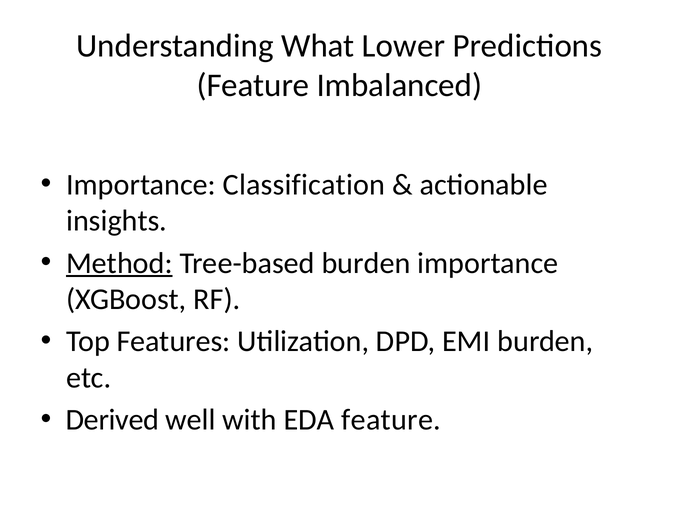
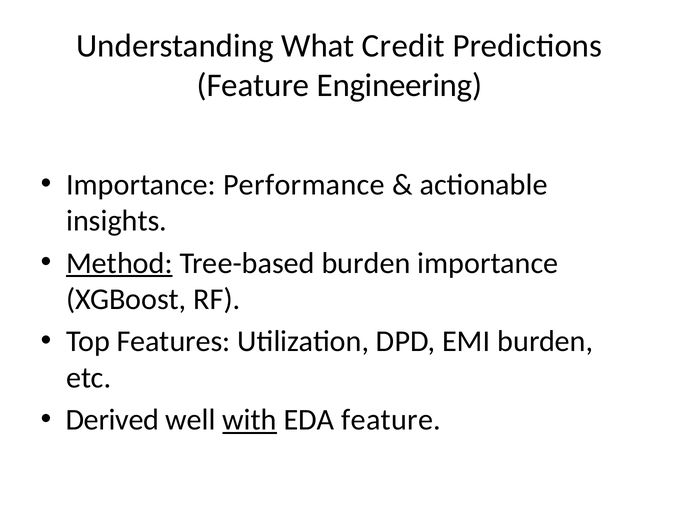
Lower: Lower -> Credit
Imbalanced: Imbalanced -> Engineering
Classification: Classification -> Performance
with underline: none -> present
